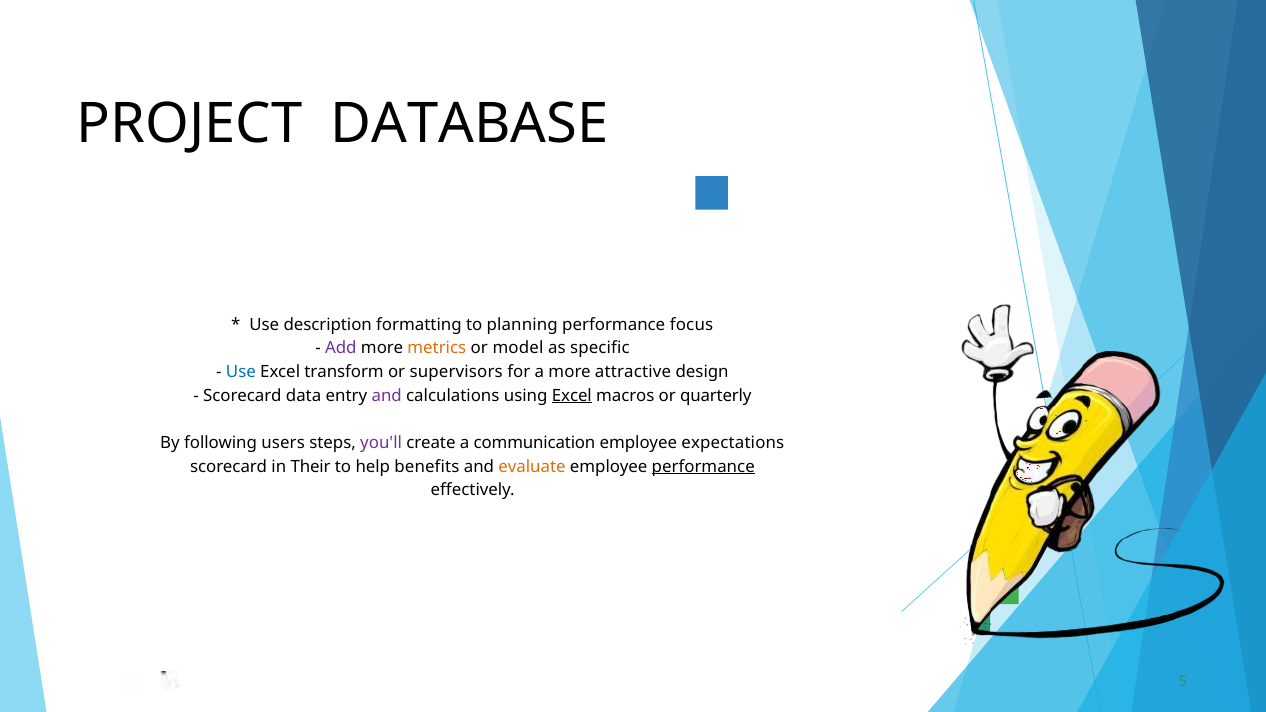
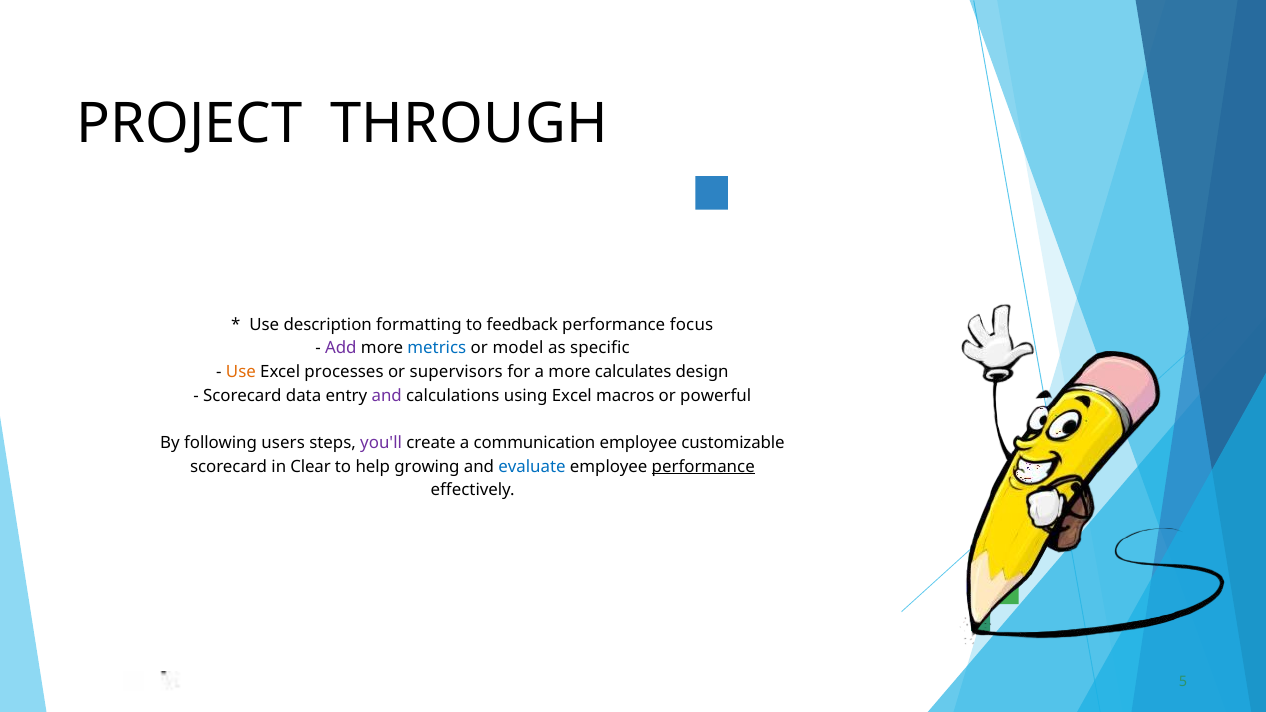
DATABASE: DATABASE -> THROUGH
planning: planning -> feedback
metrics colour: orange -> blue
Use at (241, 372) colour: blue -> orange
transform: transform -> processes
attractive: attractive -> calculates
Excel at (572, 396) underline: present -> none
quarterly: quarterly -> powerful
expectations: expectations -> customizable
Their: Their -> Clear
benefits: benefits -> growing
evaluate colour: orange -> blue
